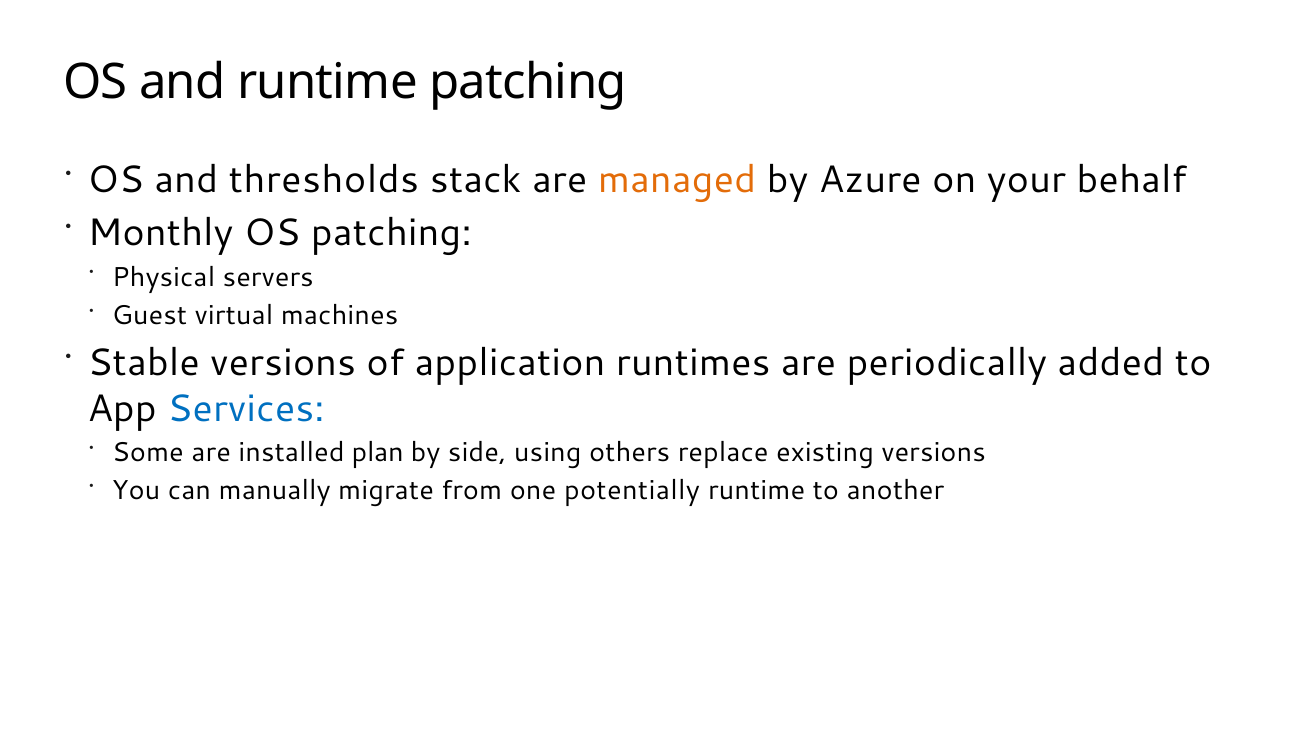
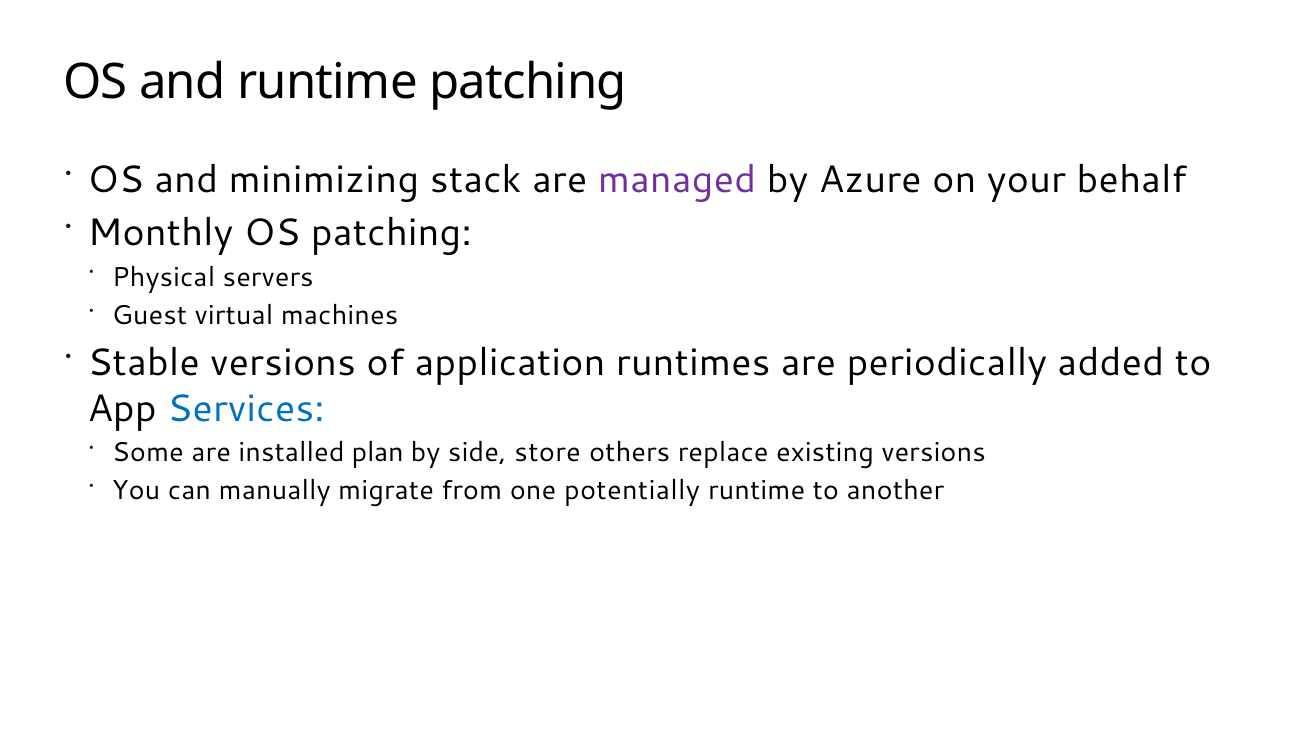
thresholds: thresholds -> minimizing
managed colour: orange -> purple
using: using -> store
